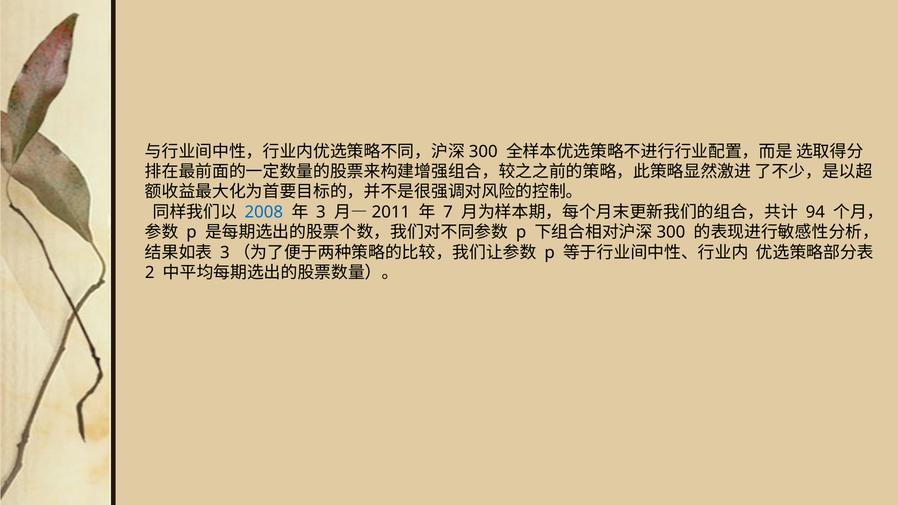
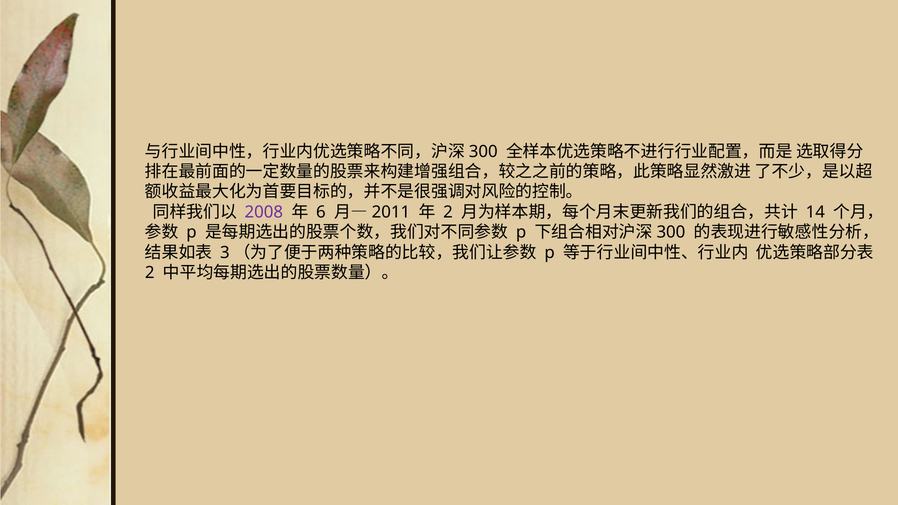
2008 colour: blue -> purple
3: 3 -> 6
7 at (448, 212): 7 -> 2
94: 94 -> 14
